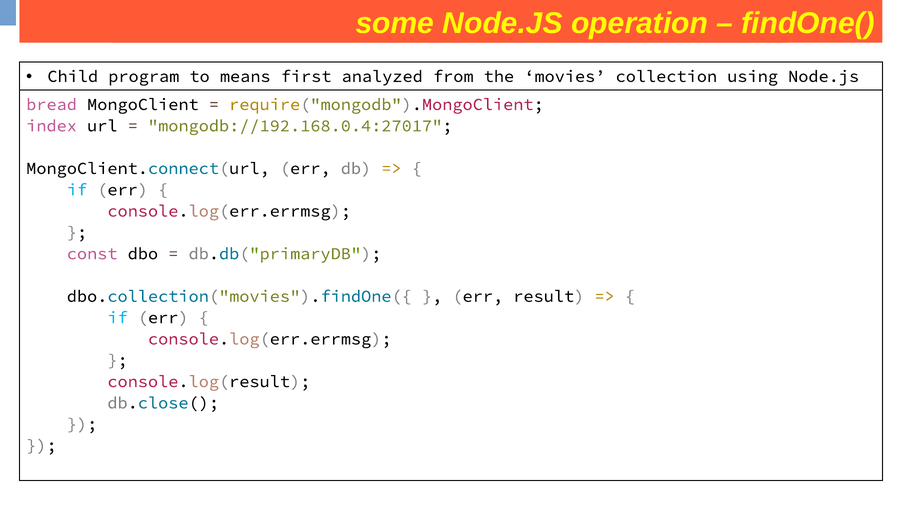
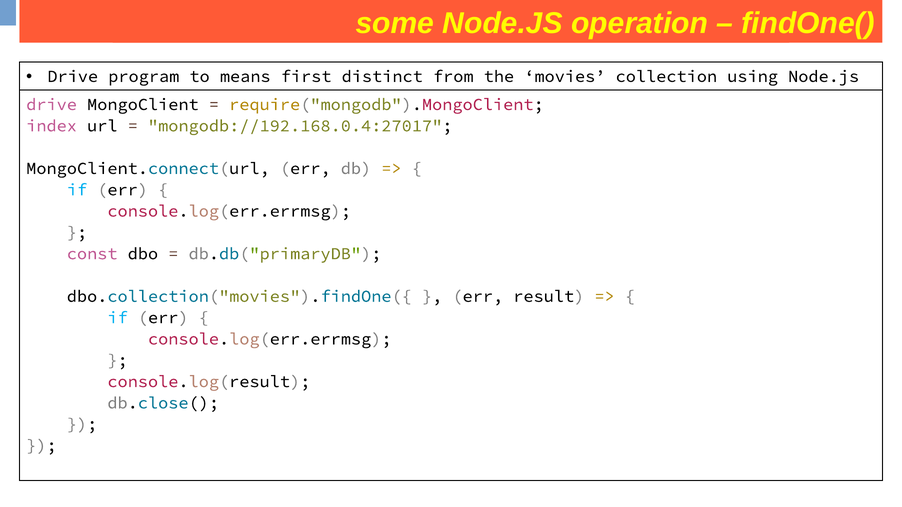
Child at (73, 76): Child -> Drive
analyzed: analyzed -> distinct
bread at (52, 105): bread -> drive
